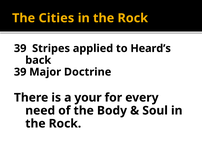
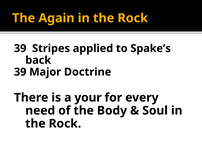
Cities: Cities -> Again
Heard’s: Heard’s -> Spake’s
